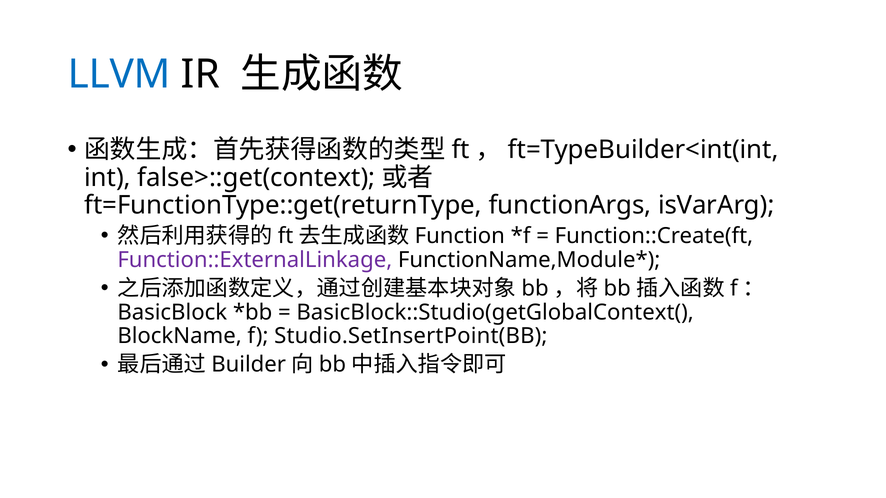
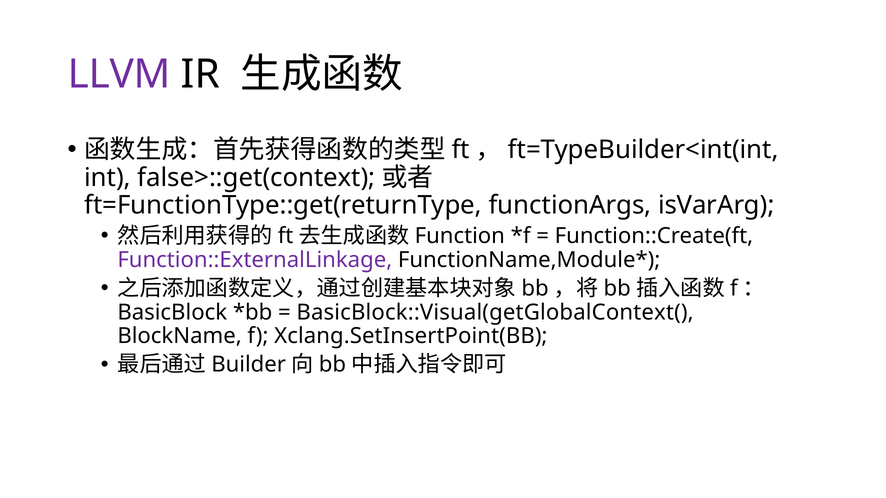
LLVM colour: blue -> purple
BasicBlock::Studio(getGlobalContext(: BasicBlock::Studio(getGlobalContext( -> BasicBlock::Visual(getGlobalContext(
Studio.SetInsertPoint(BB: Studio.SetInsertPoint(BB -> Xclang.SetInsertPoint(BB
